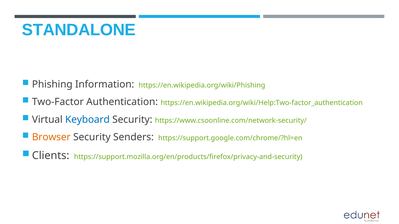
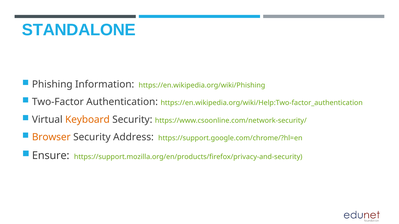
Keyboard colour: blue -> orange
Senders: Senders -> Address
Clients: Clients -> Ensure
